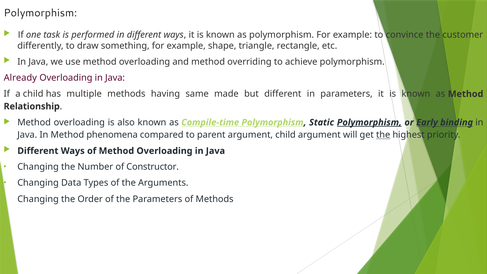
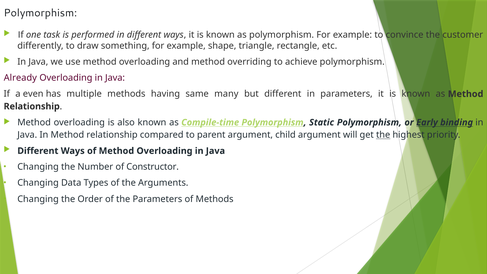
a child: child -> even
made: made -> many
Polymorphism at (369, 122) underline: present -> none
In Method phenomena: phenomena -> relationship
